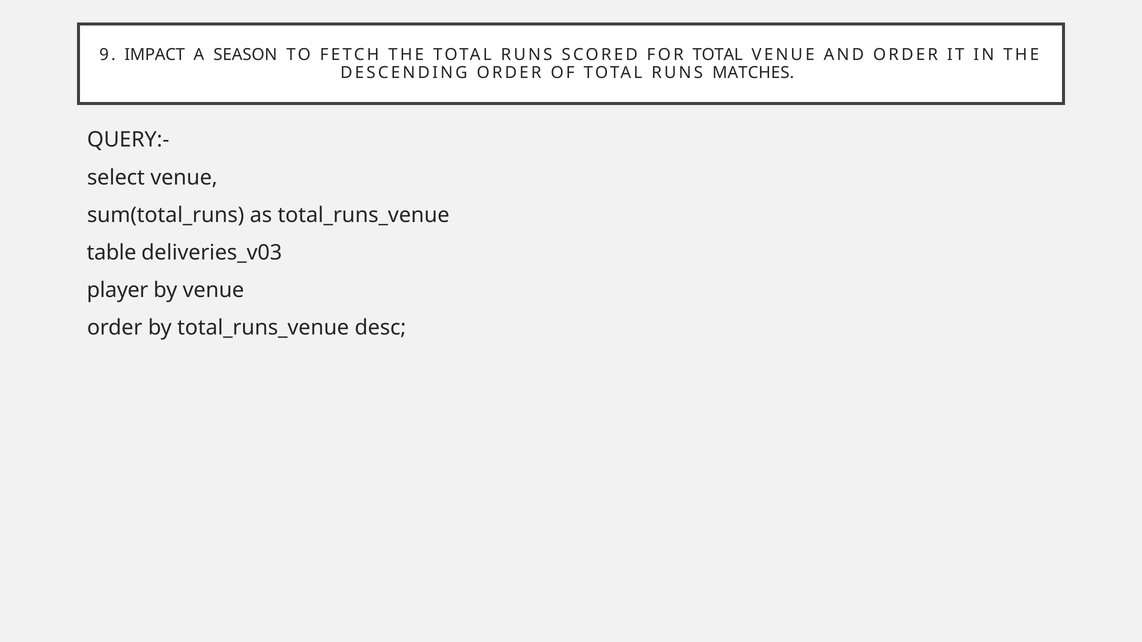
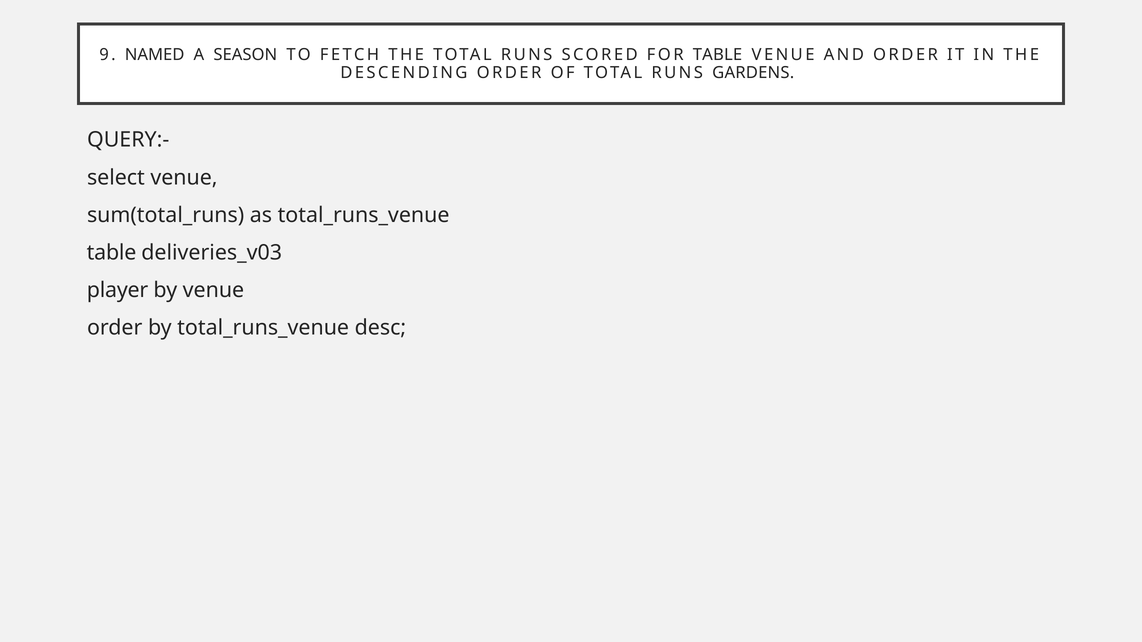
IMPACT: IMPACT -> NAMED
FOR TOTAL: TOTAL -> TABLE
MATCHES: MATCHES -> GARDENS
